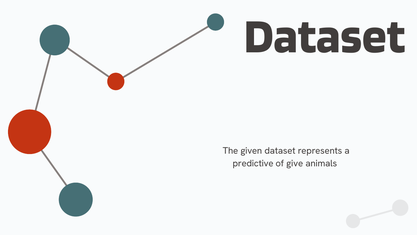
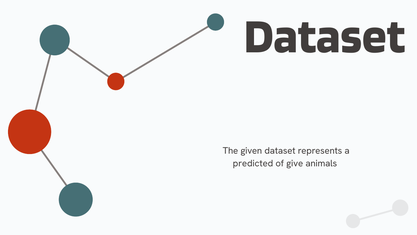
predictive: predictive -> predicted
